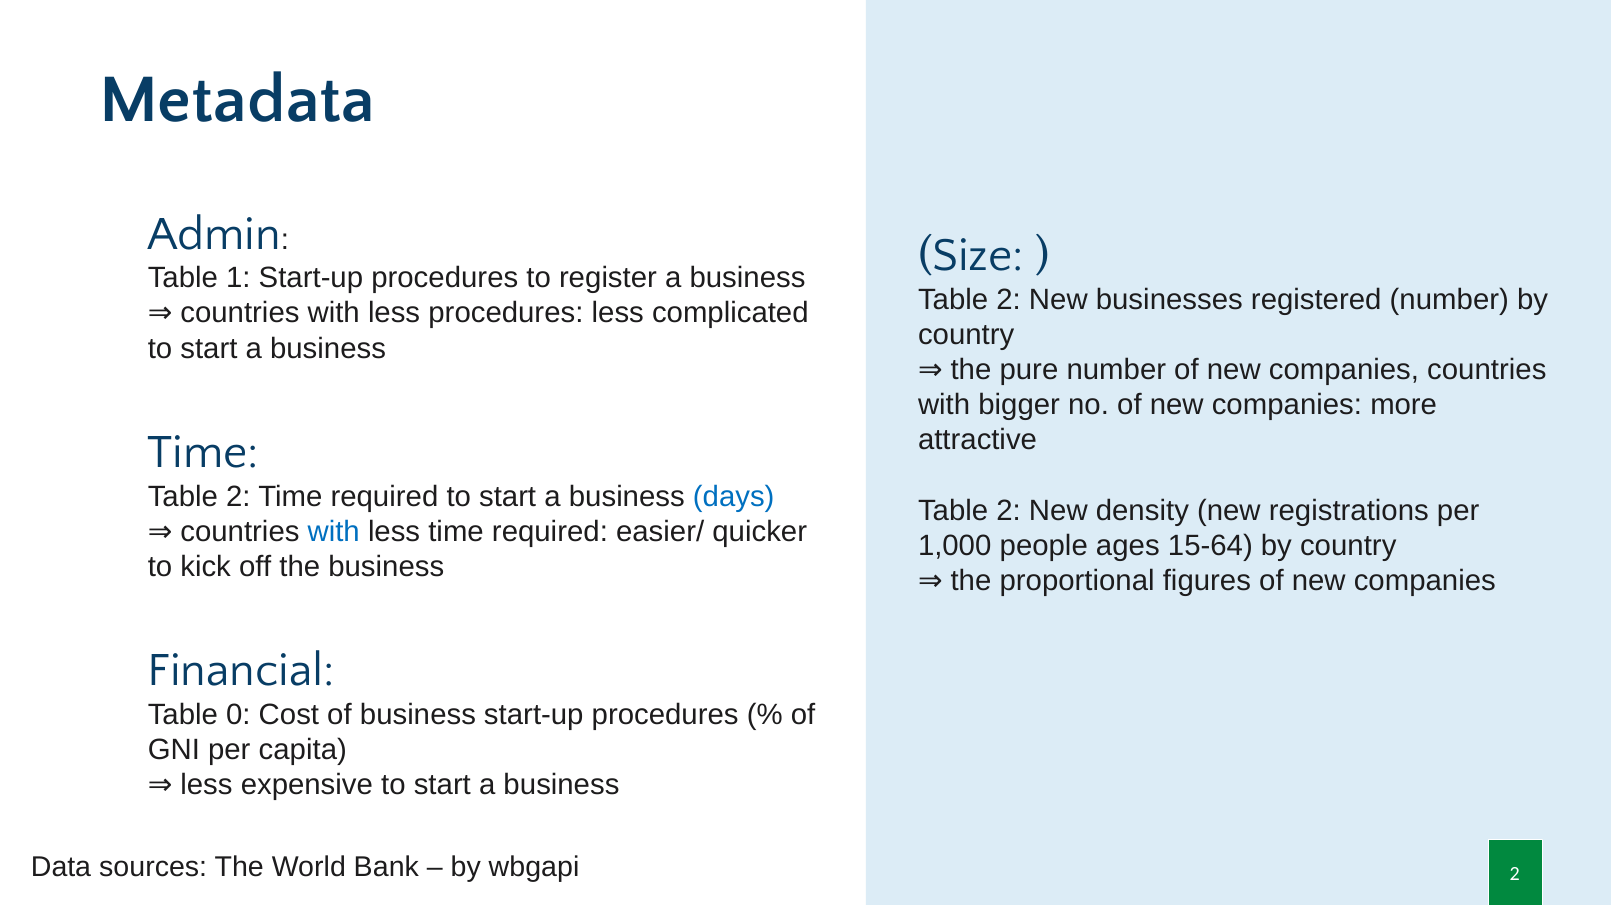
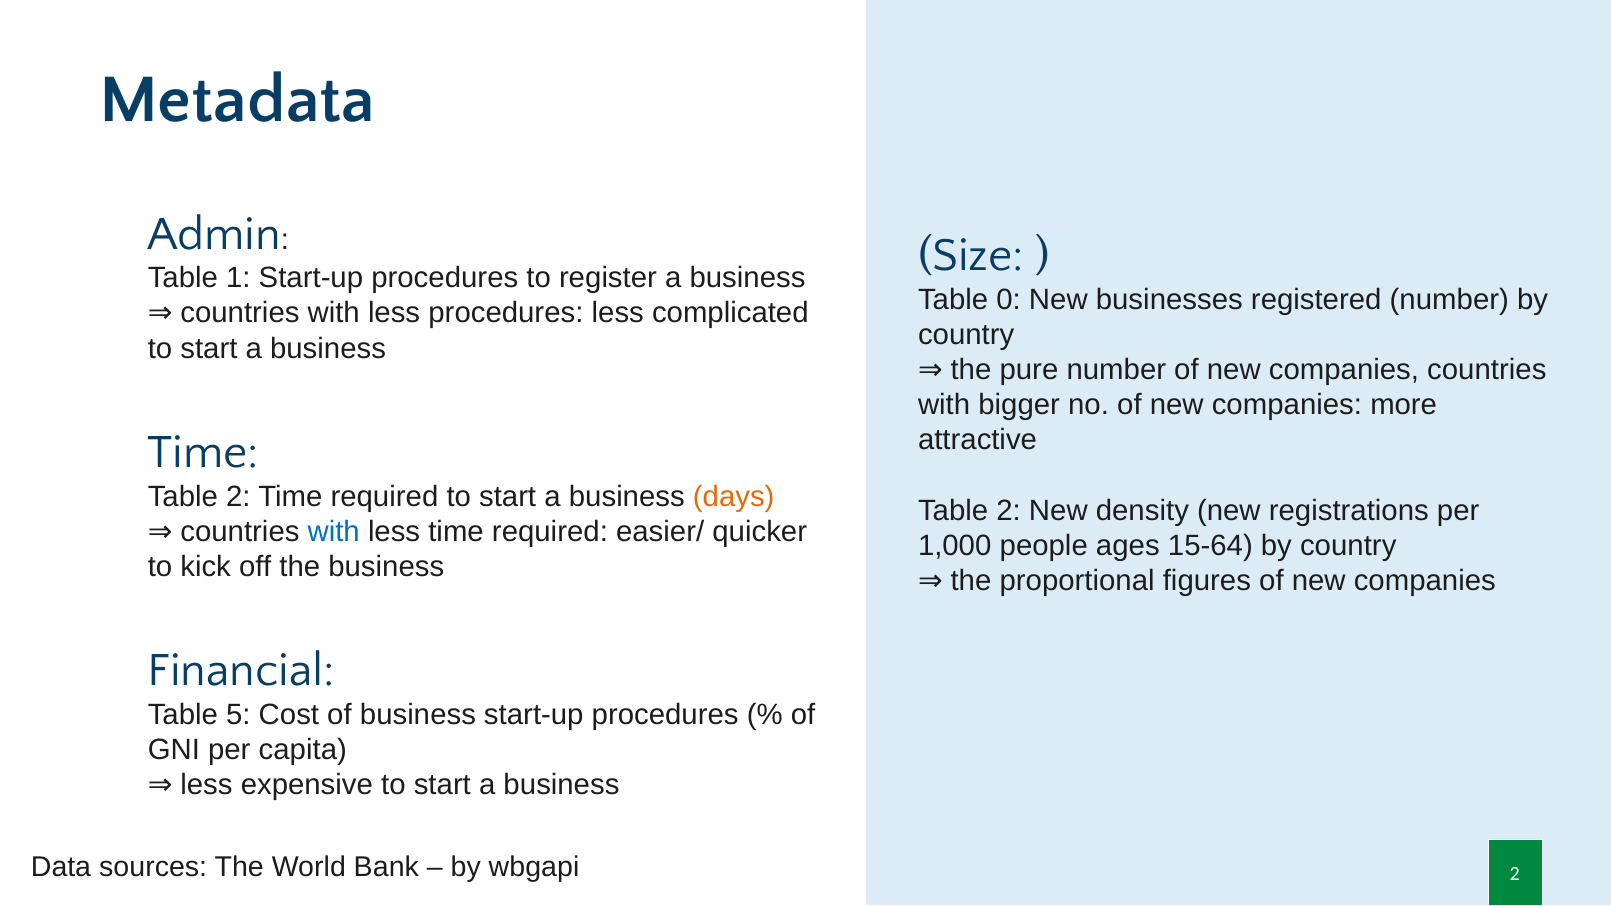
2 at (1009, 300): 2 -> 0
days colour: blue -> orange
0: 0 -> 5
